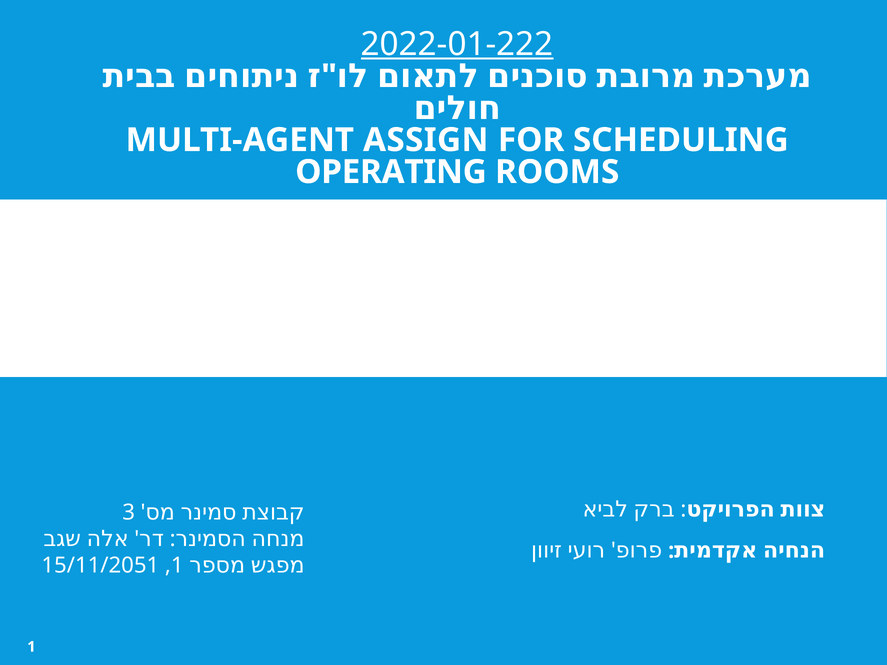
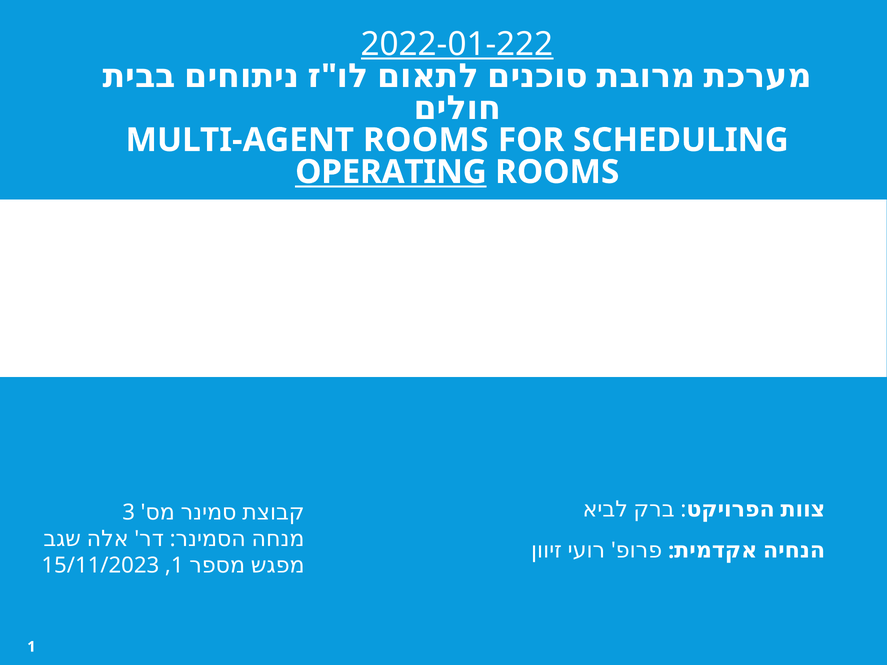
MULTI-AGENT ASSIGN: ASSIGN -> ROOMS
OPERATING underline: none -> present
15/11/2051: 15/11/2051 -> 15/11/2023
